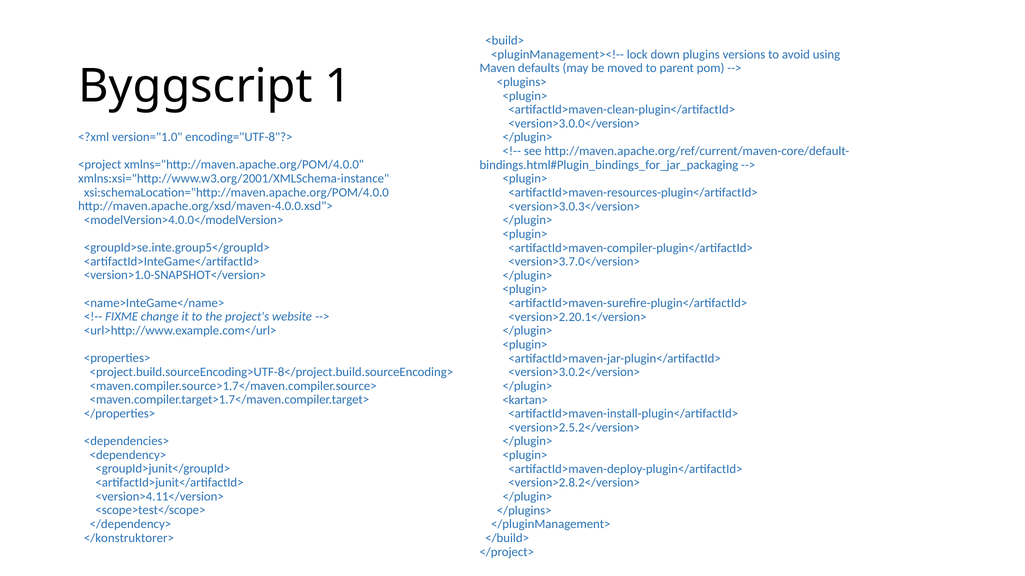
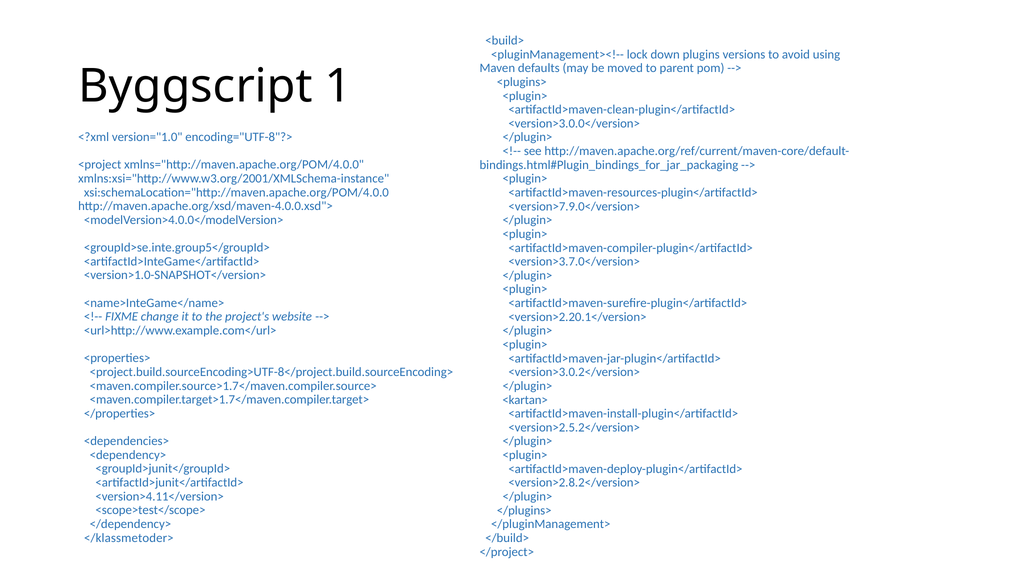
<version>3.0.3</version>: <version>3.0.3</version> -> <version>7.9.0</version>
</konstruktorer>: </konstruktorer> -> </klassmetoder>
